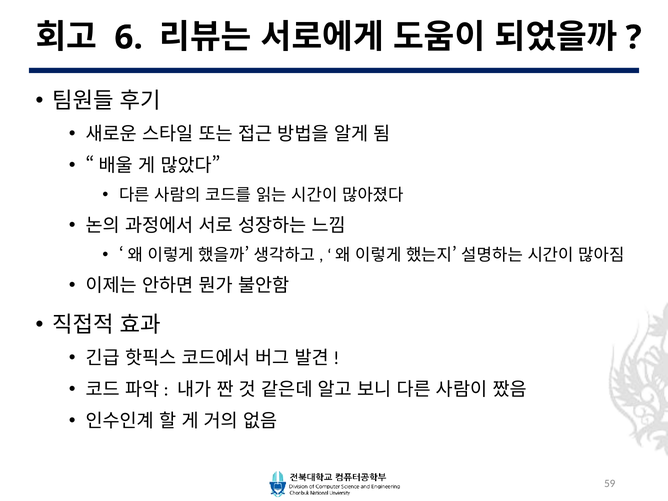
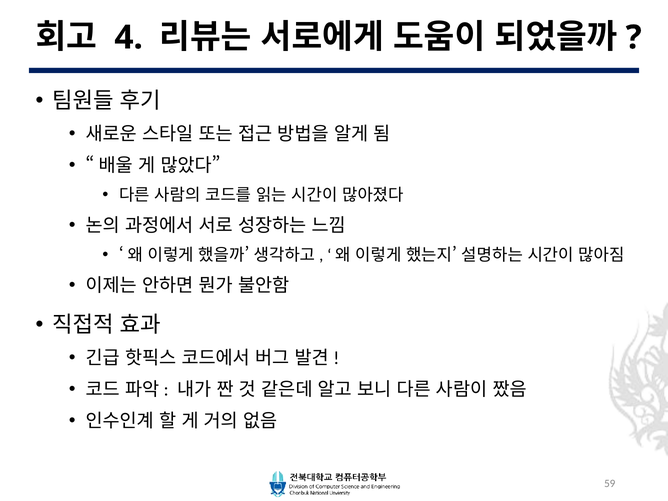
6: 6 -> 4
